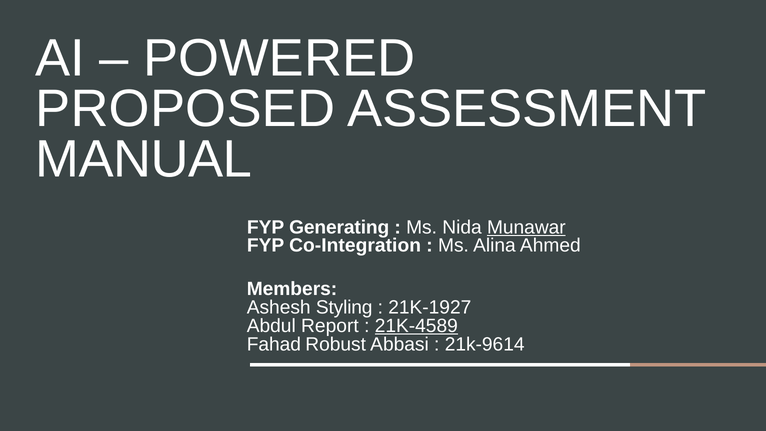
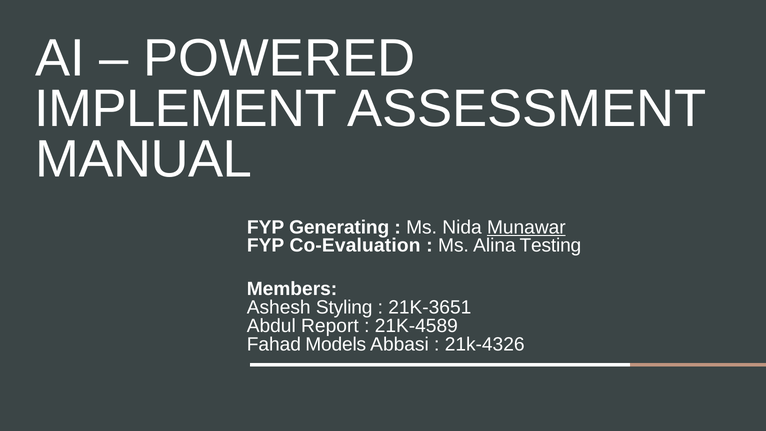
PROPOSED: PROPOSED -> IMPLEMENT
Co-Integration: Co-Integration -> Co-Evaluation
Ahmed: Ahmed -> Testing
21K-1927: 21K-1927 -> 21K-3651
21K-4589 underline: present -> none
Robust: Robust -> Models
21k-9614: 21k-9614 -> 21k-4326
